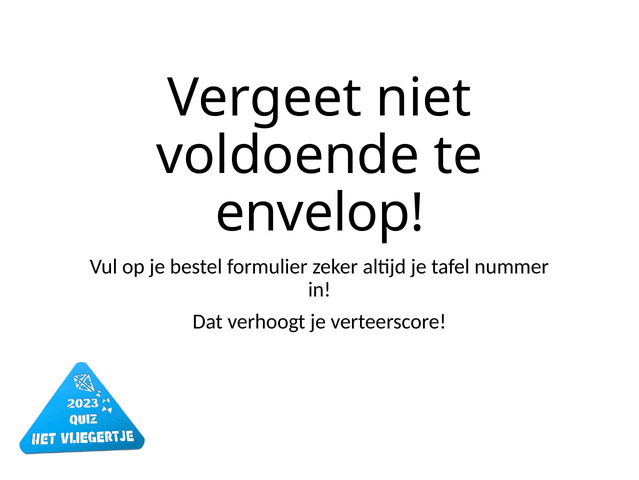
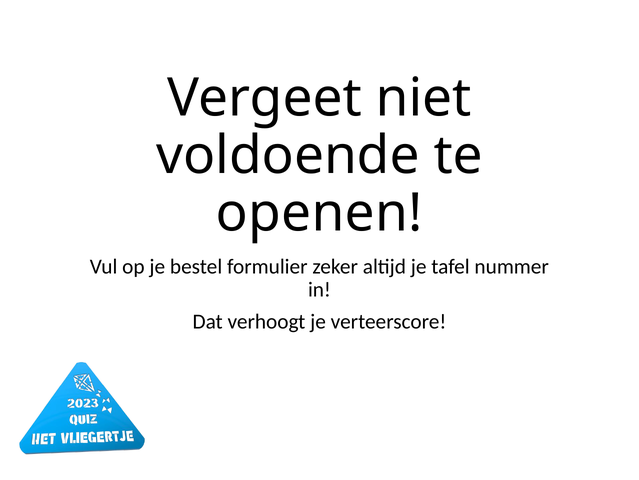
envelop: envelop -> openen
